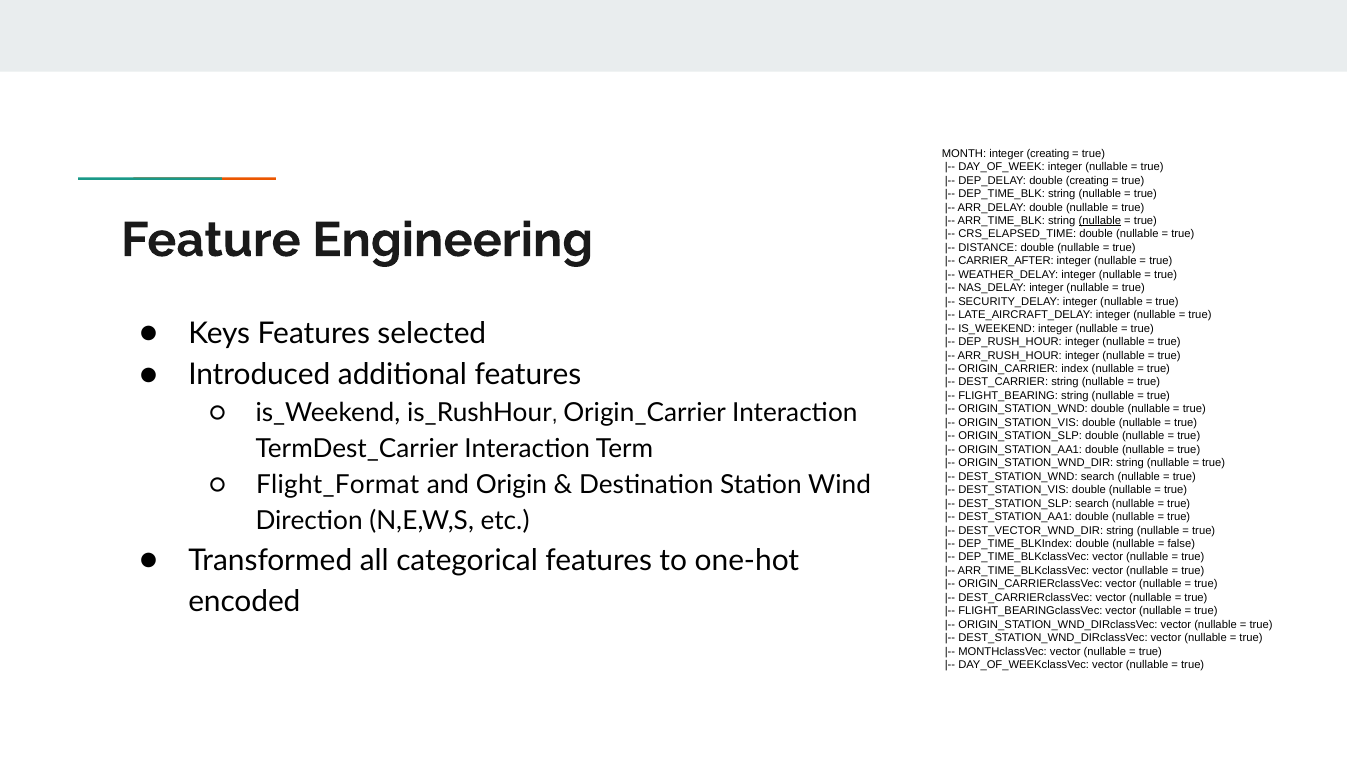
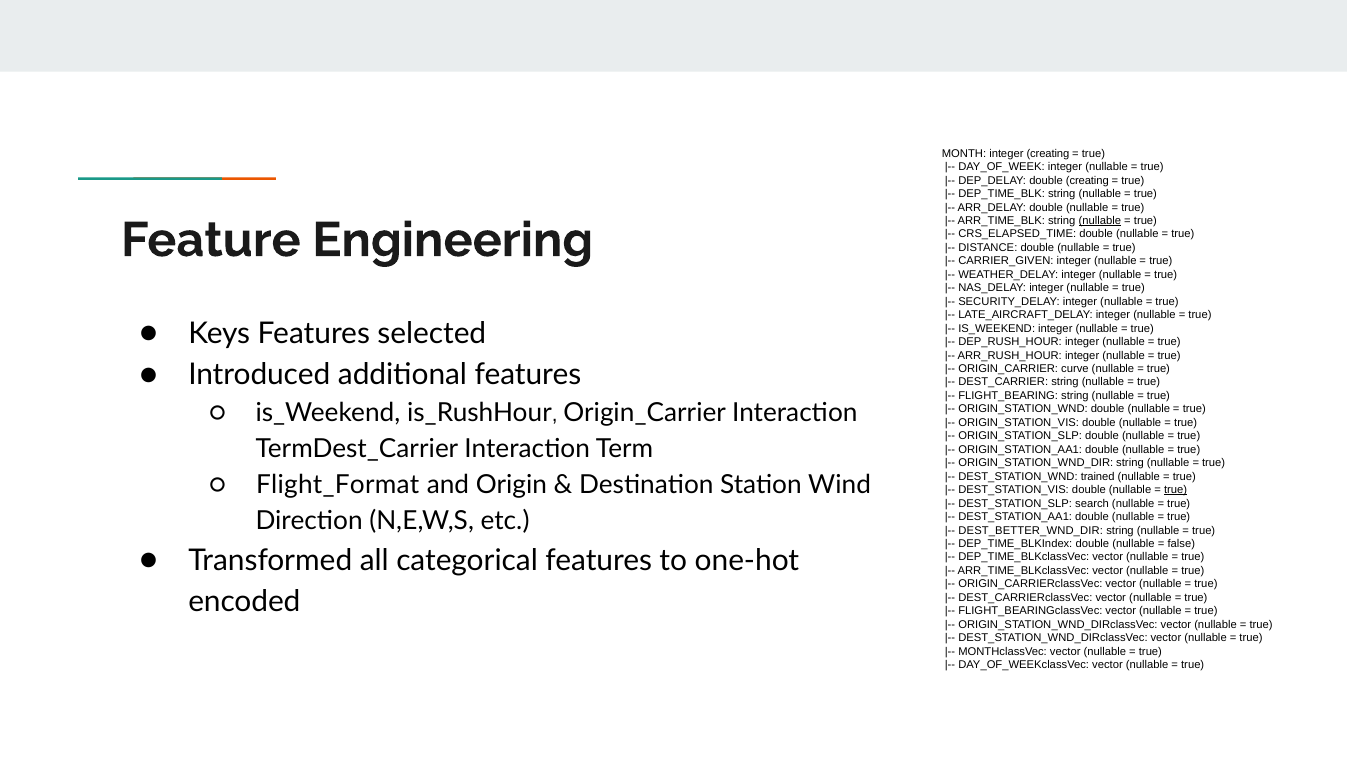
CARRIER_AFTER: CARRIER_AFTER -> CARRIER_GIVEN
index: index -> curve
DEST_STATION_WND search: search -> trained
true at (1176, 490) underline: none -> present
DEST_VECTOR_WND_DIR: DEST_VECTOR_WND_DIR -> DEST_BETTER_WND_DIR
